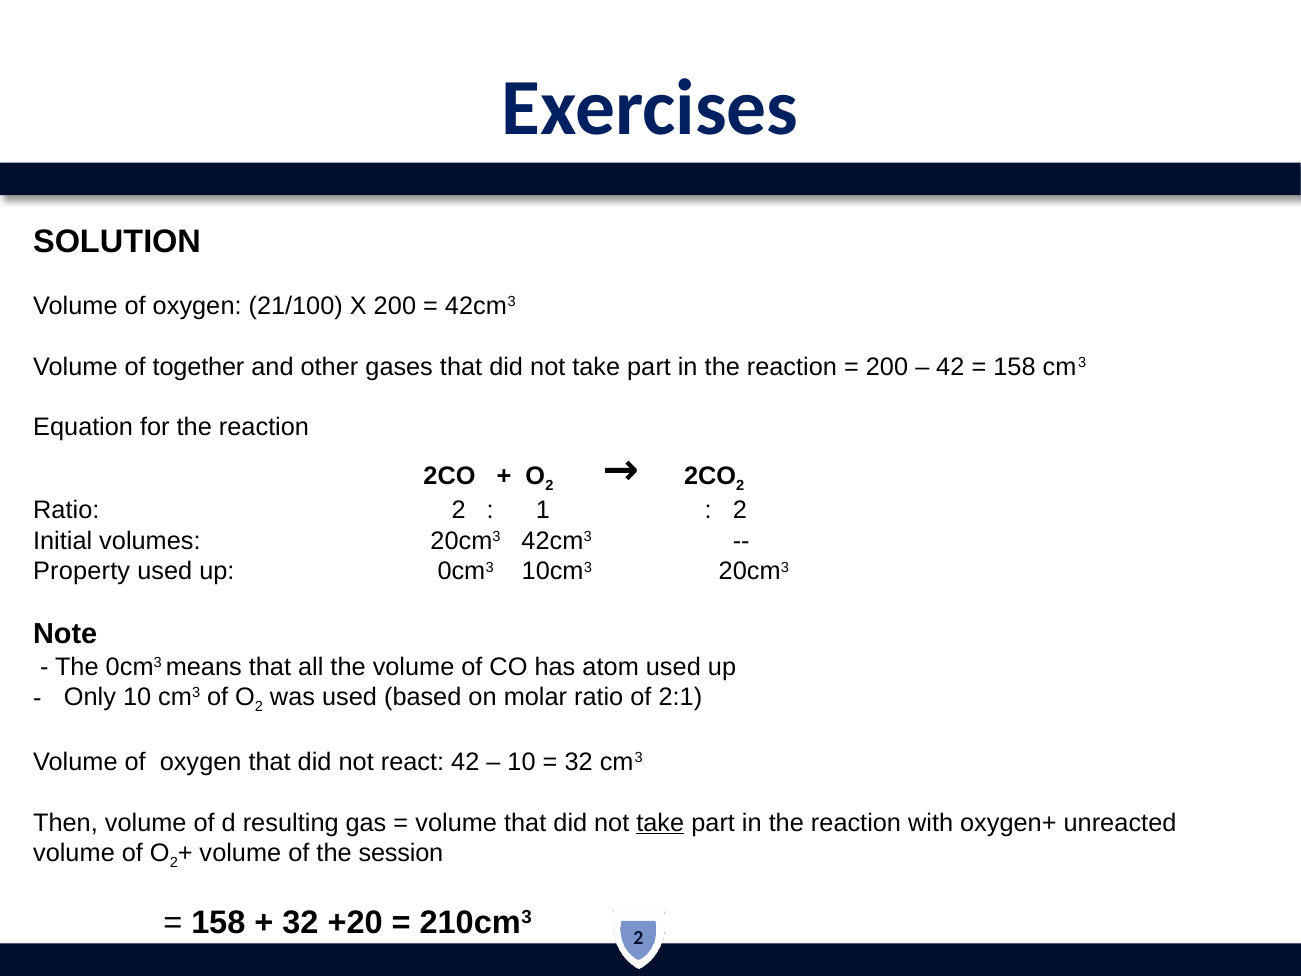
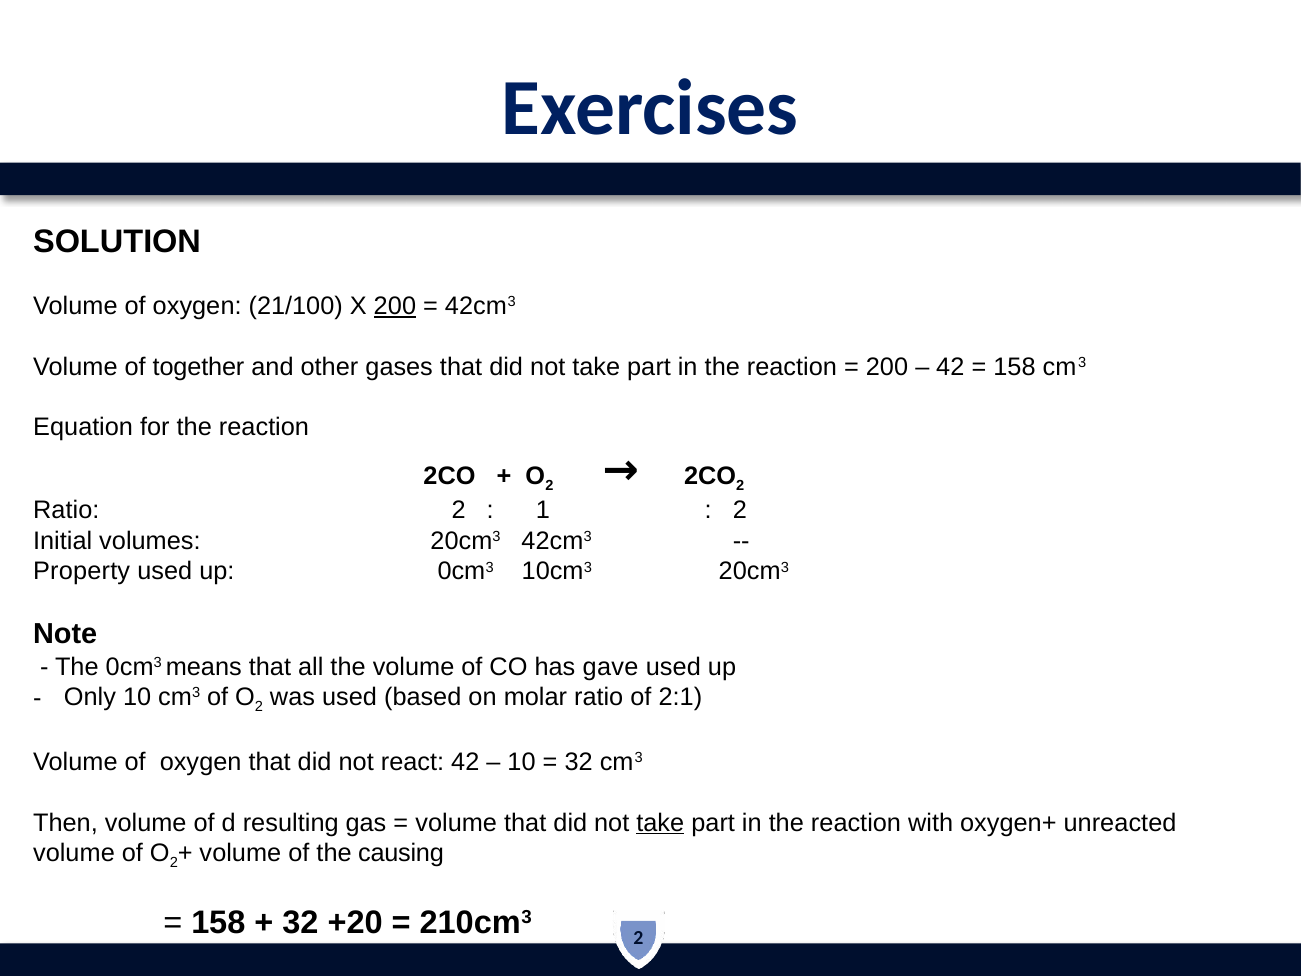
200 at (395, 306) underline: none -> present
atom: atom -> gave
session: session -> causing
